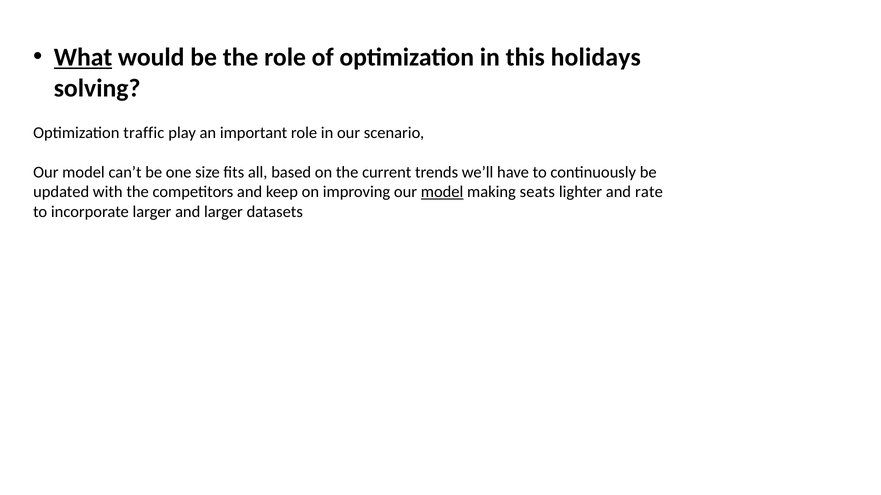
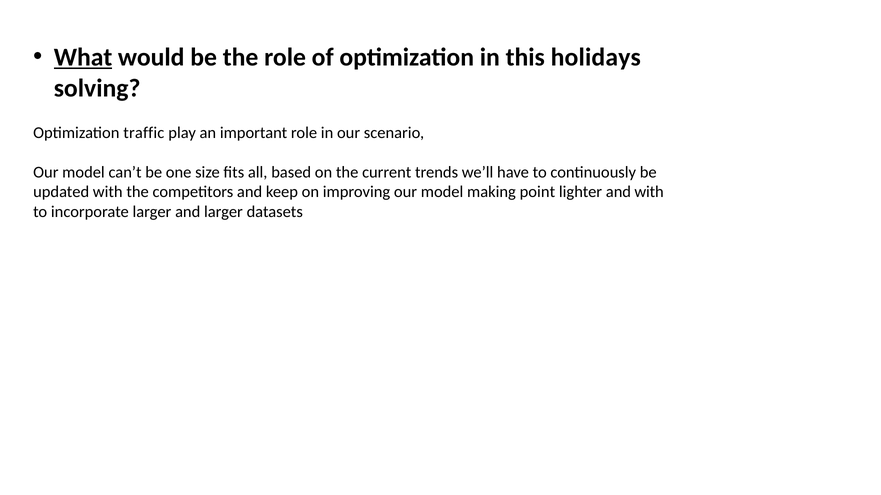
model at (442, 192) underline: present -> none
seats: seats -> point
and rate: rate -> with
